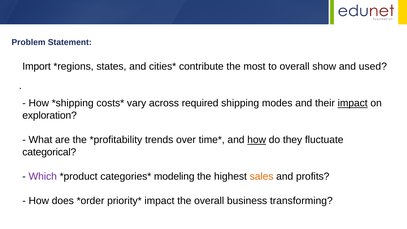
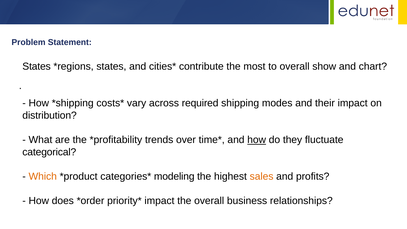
Import at (37, 67): Import -> States
used: used -> chart
impact at (353, 103) underline: present -> none
exploration: exploration -> distribution
Which colour: purple -> orange
transforming: transforming -> relationships
